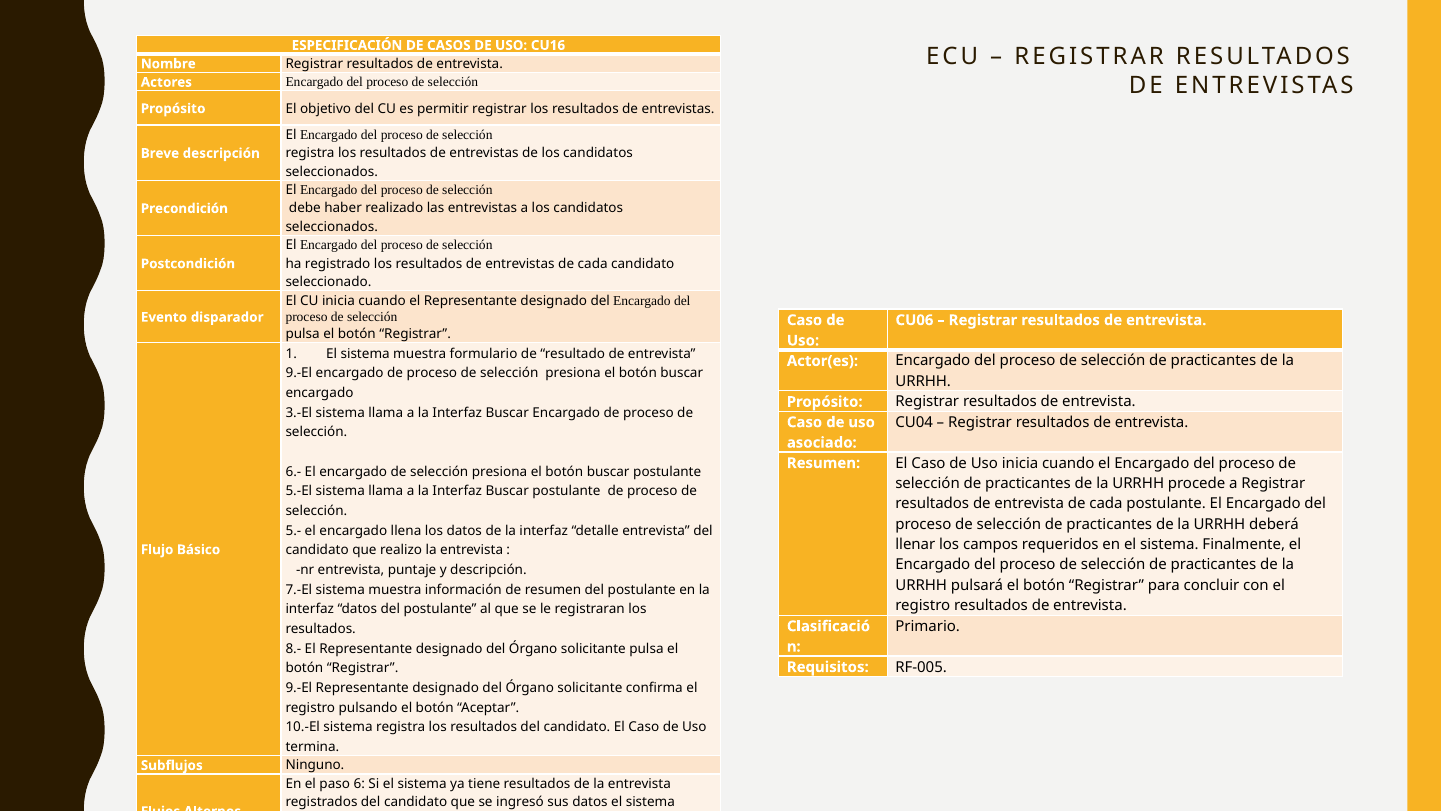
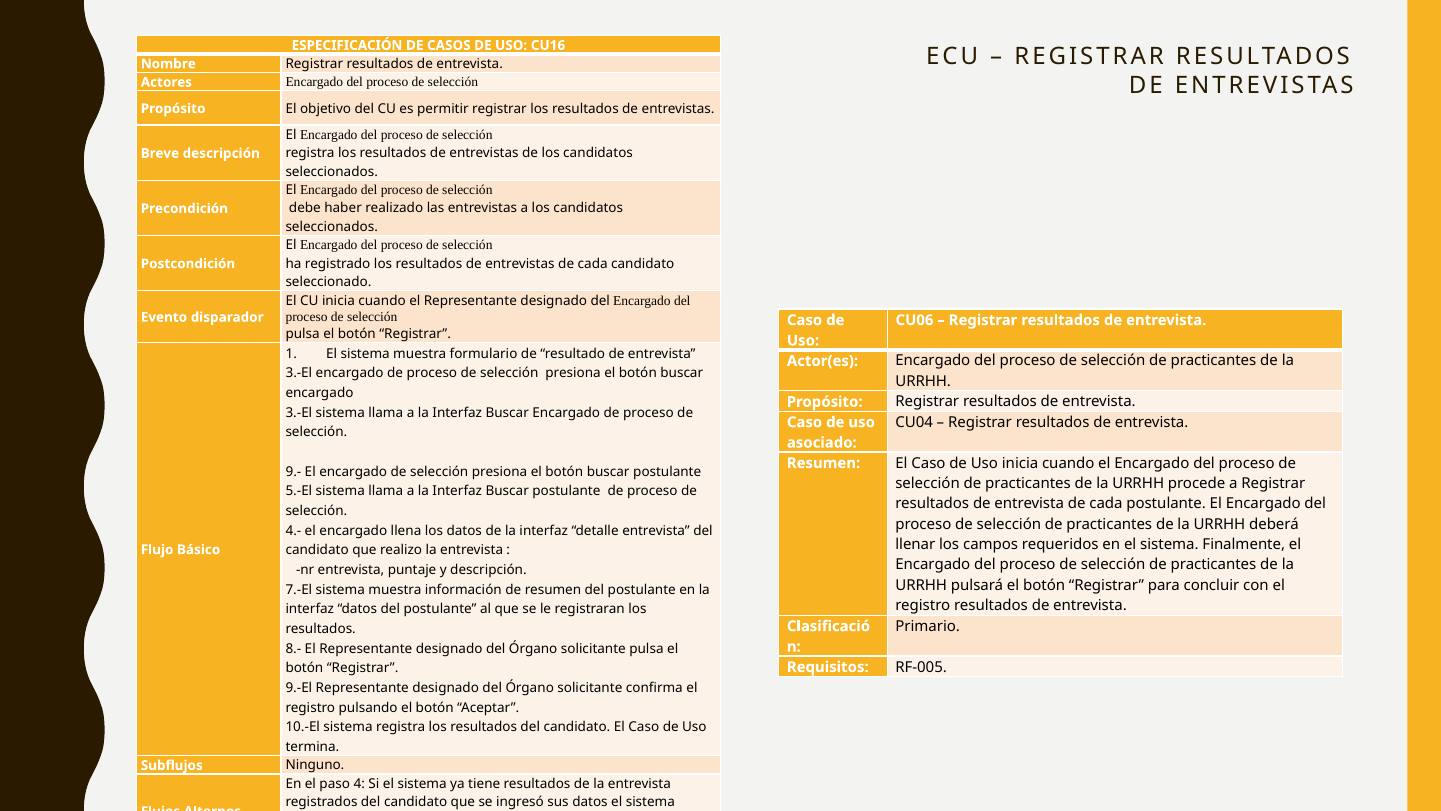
9.-El at (299, 373): 9.-El -> 3.-El
6.-: 6.- -> 9.-
5.-: 5.- -> 4.-
6: 6 -> 4
